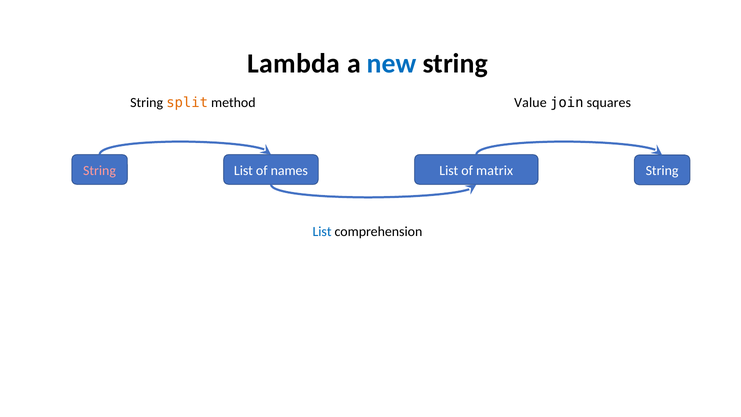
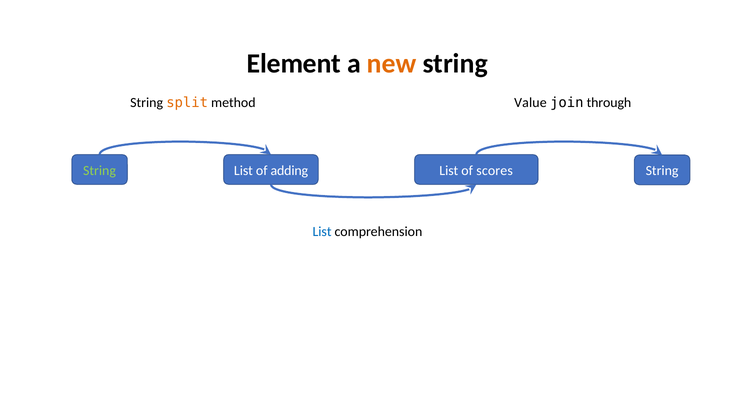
Lambda: Lambda -> Element
new colour: blue -> orange
squares: squares -> through
String at (100, 170) colour: pink -> light green
names: names -> adding
matrix: matrix -> scores
